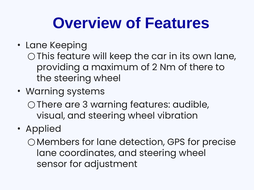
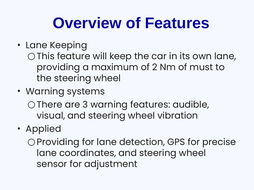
of there: there -> must
Members at (58, 142): Members -> Providing
